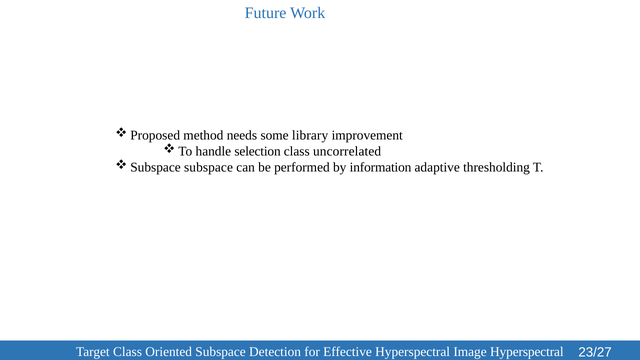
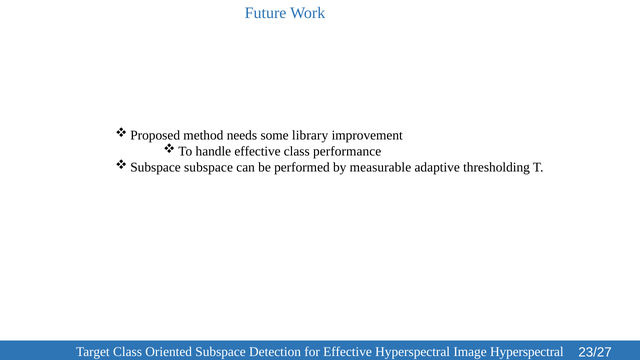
handle selection: selection -> effective
uncorrelated: uncorrelated -> performance
information: information -> measurable
